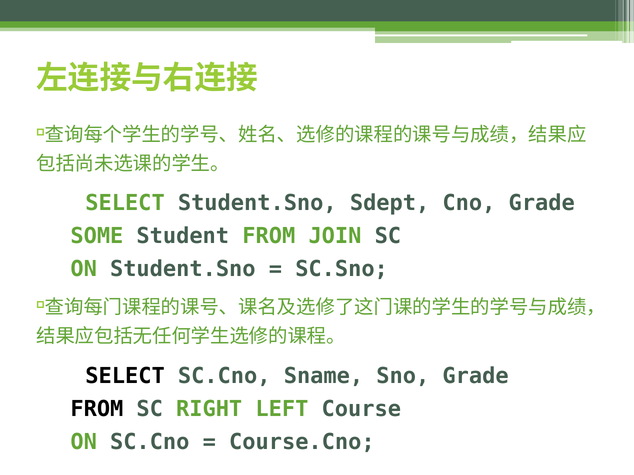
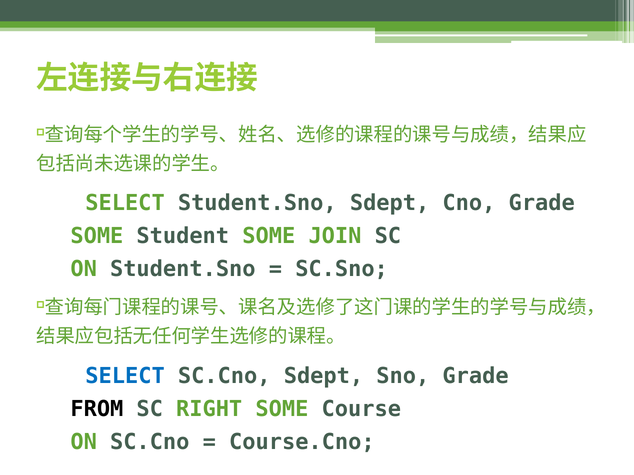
Student FROM: FROM -> SOME
SELECT at (125, 376) colour: black -> blue
SC.Cno Sname: Sname -> Sdept
RIGHT LEFT: LEFT -> SOME
